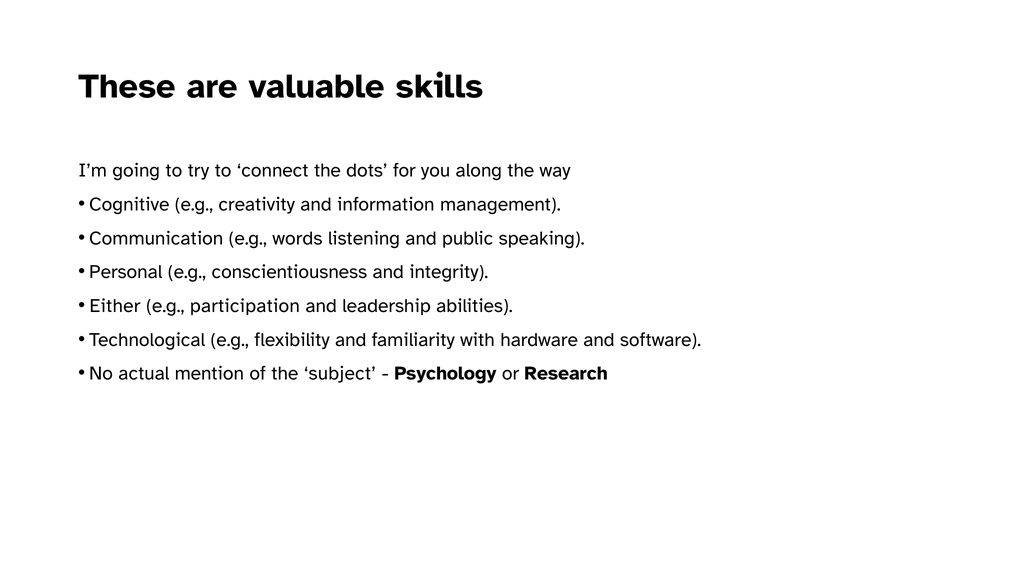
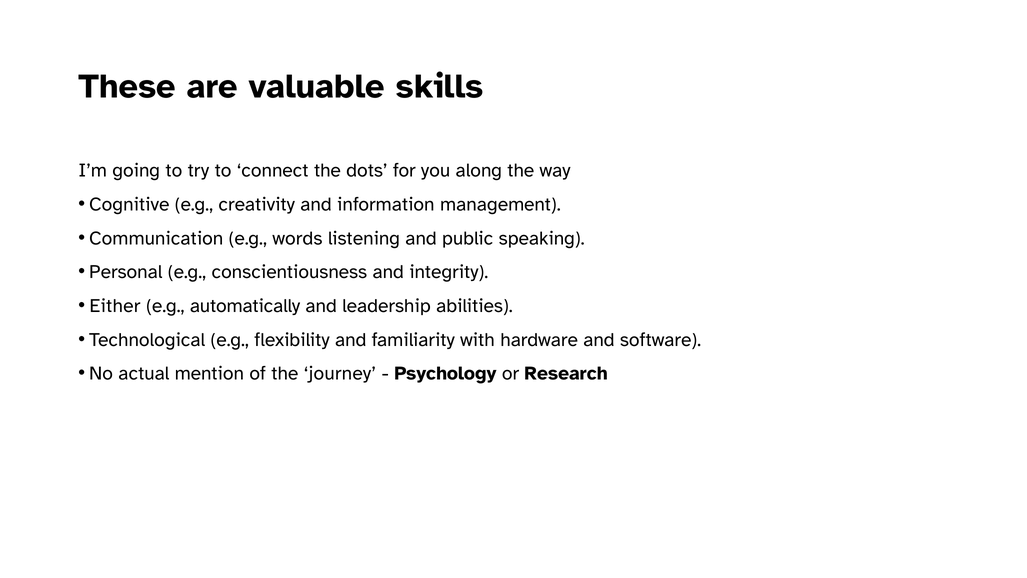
participation: participation -> automatically
subject: subject -> journey
